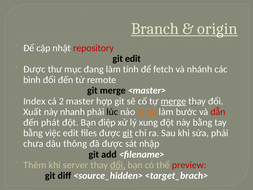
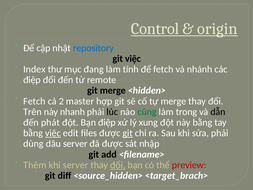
Branch: Branch -> Control
repository colour: red -> blue
git edit: edit -> việc
Được at (34, 69): Được -> Index
bình at (32, 80): bình -> điệp
<master>: <master> -> <hidden>
Index at (34, 101): Index -> Fetch
merge at (173, 101) underline: present -> none
Xuất: Xuất -> Trên
cũng colour: orange -> green
bước: bước -> trong
dẫn colour: red -> black
việc at (53, 133) underline: none -> present
chưa: chưa -> dùng
dâu thông: thông -> server
